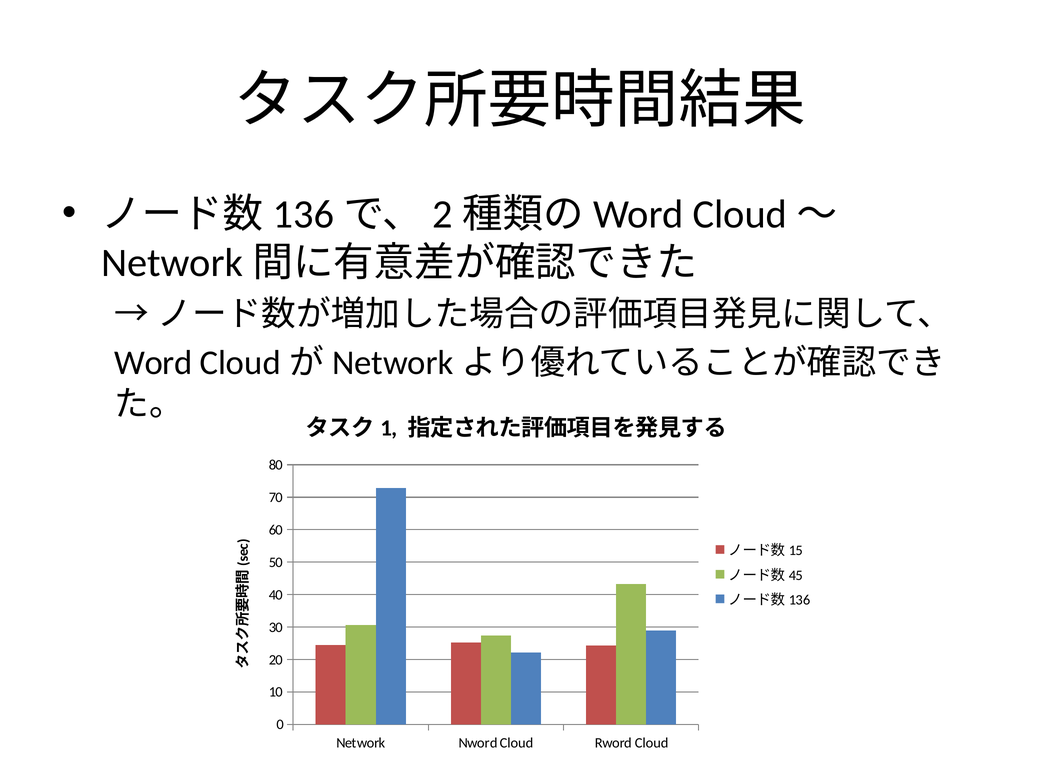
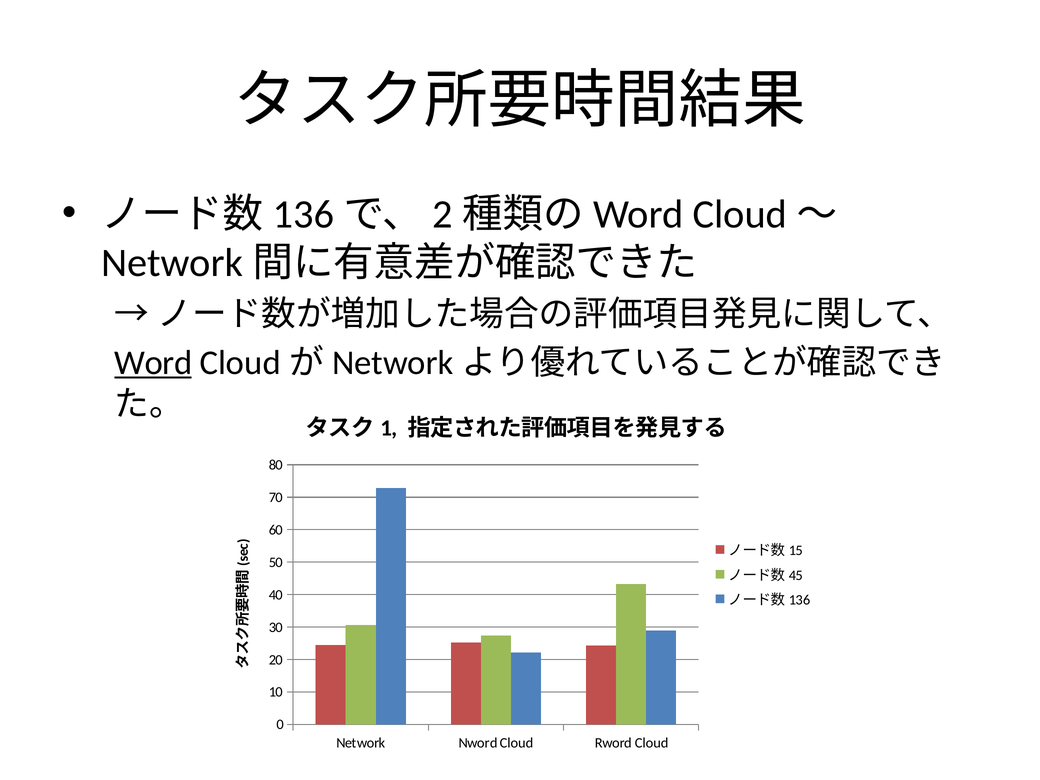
Word underline: none -> present
